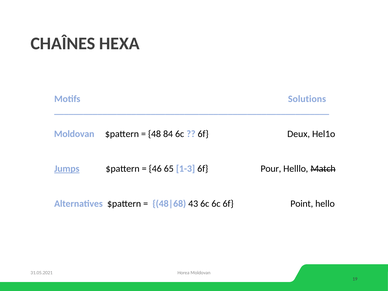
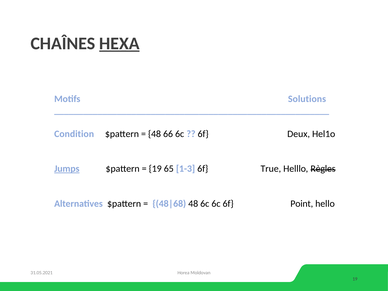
HEXA underline: none -> present
Moldovan at (74, 134): Moldovan -> Condition
84: 84 -> 66
46 at (155, 169): 46 -> 19
Pour: Pour -> True
Match: Match -> Règles
43 at (193, 204): 43 -> 48
